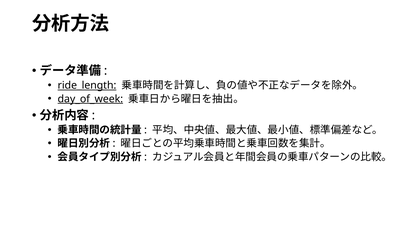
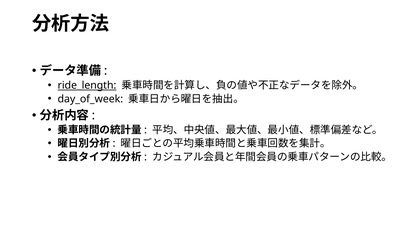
day_of_week underline: present -> none
